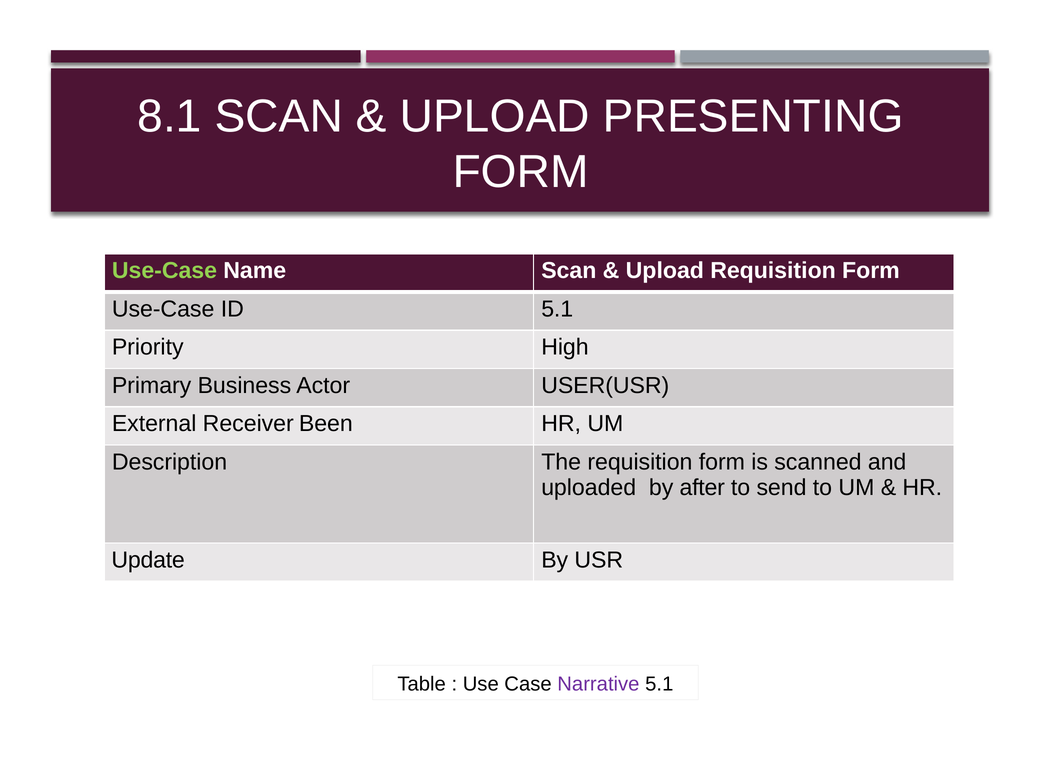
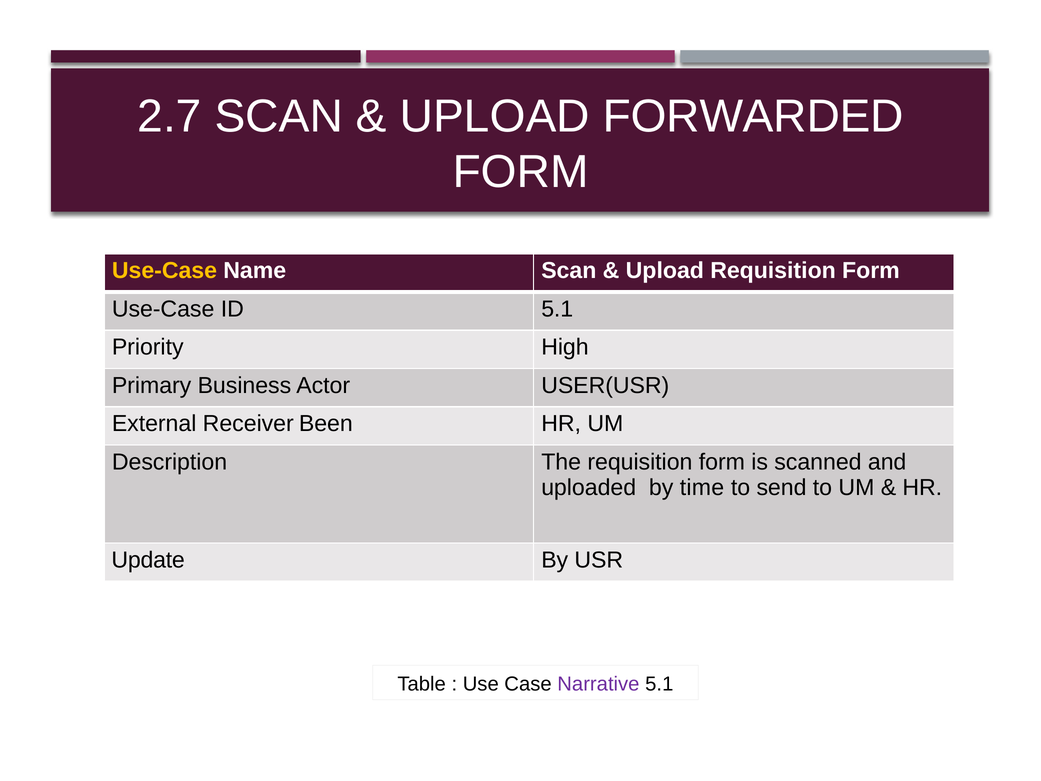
8.1: 8.1 -> 2.7
PRESENTING: PRESENTING -> FORWARDED
Use-Case at (164, 271) colour: light green -> yellow
after: after -> time
